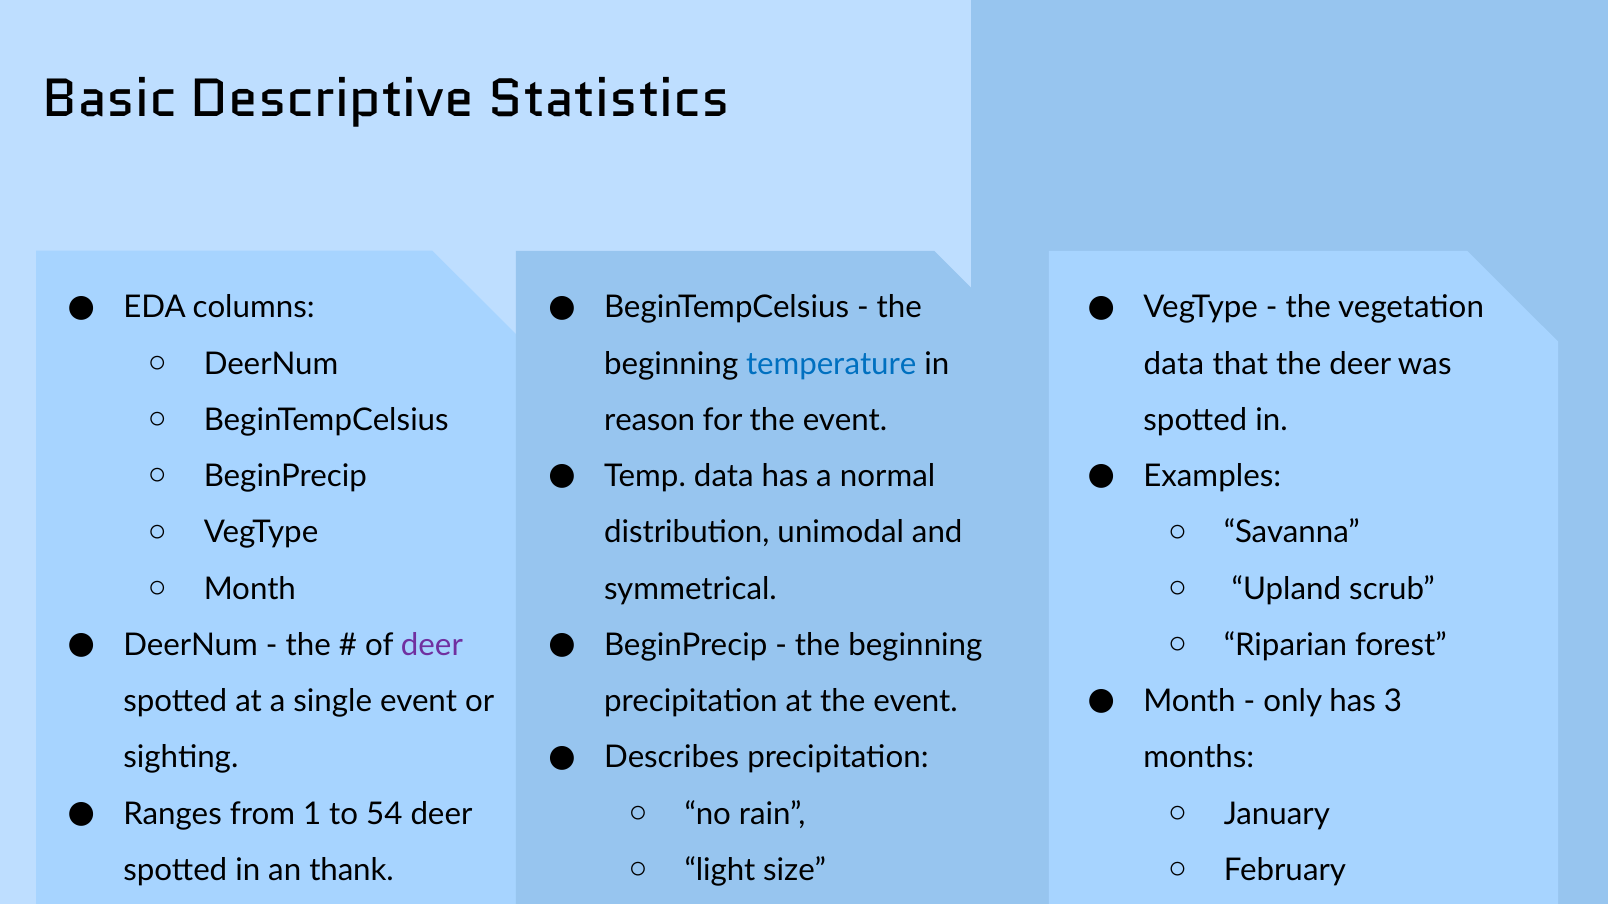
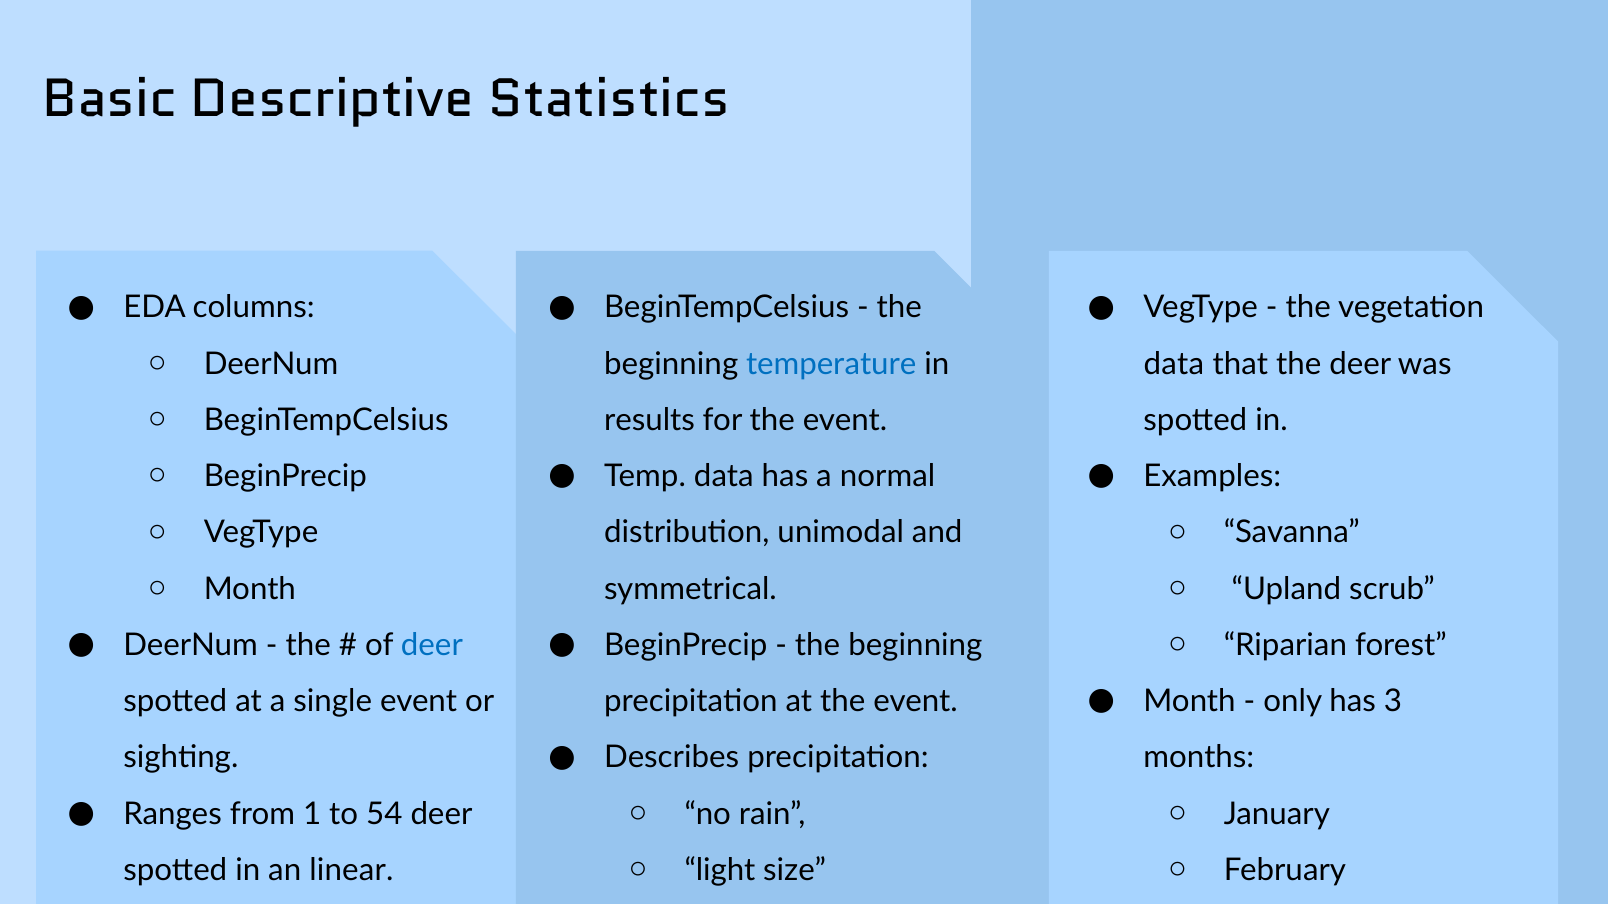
reason: reason -> results
deer at (432, 645) colour: purple -> blue
thank: thank -> linear
